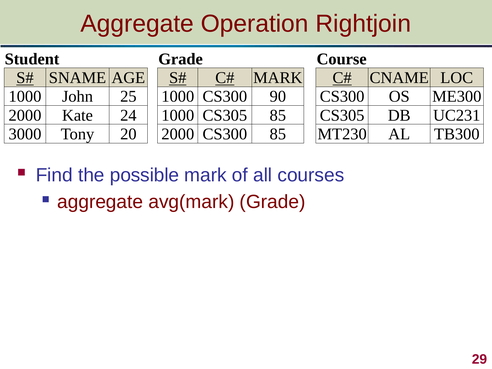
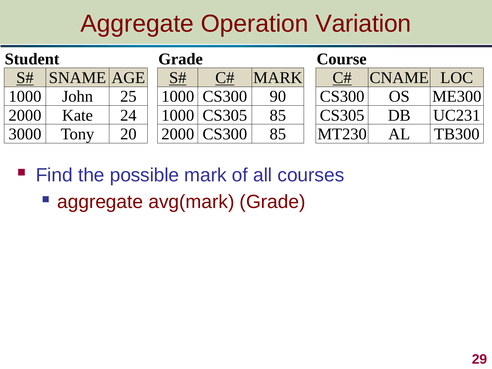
Rightjoin: Rightjoin -> Variation
